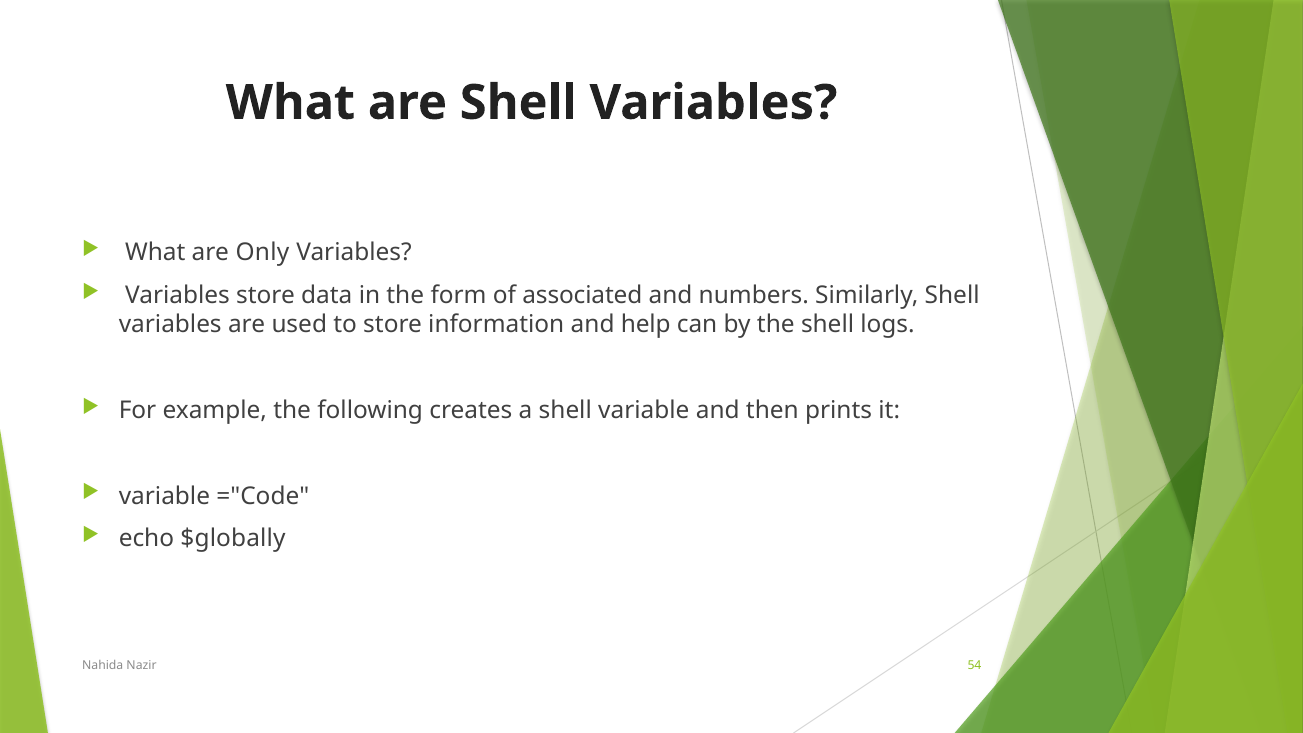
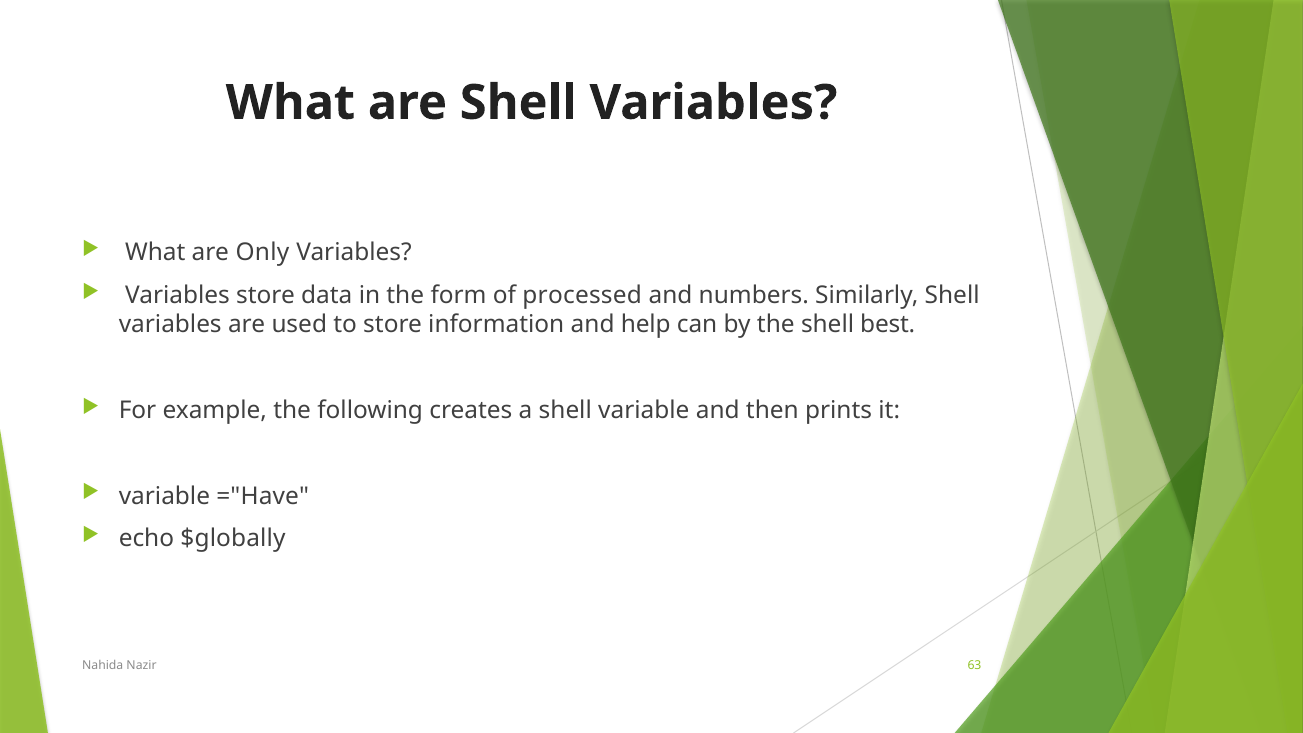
associated: associated -> processed
logs: logs -> best
="Code: ="Code -> ="Have
54: 54 -> 63
